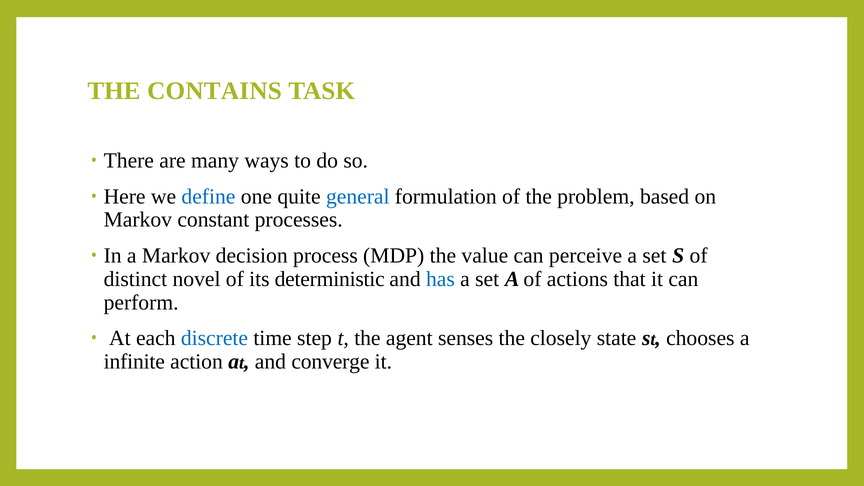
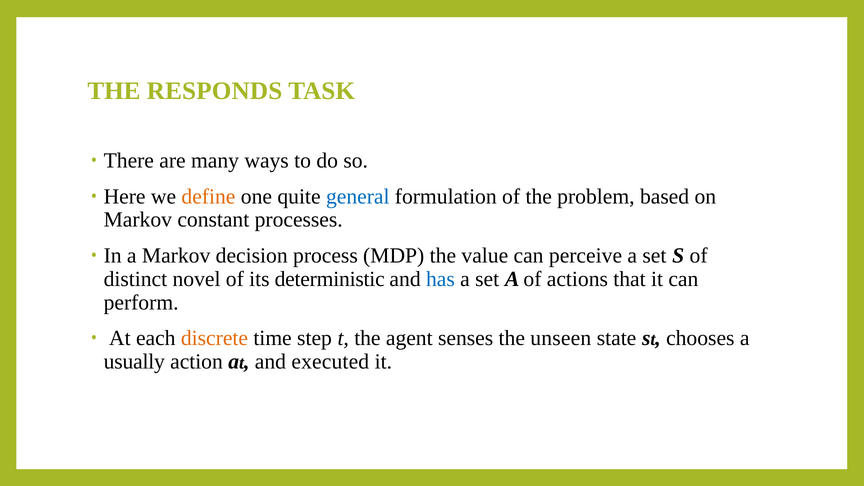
CONTAINS: CONTAINS -> RESPONDS
define colour: blue -> orange
discrete colour: blue -> orange
closely: closely -> unseen
infinite: infinite -> usually
converge: converge -> executed
